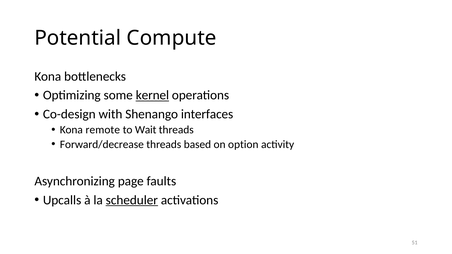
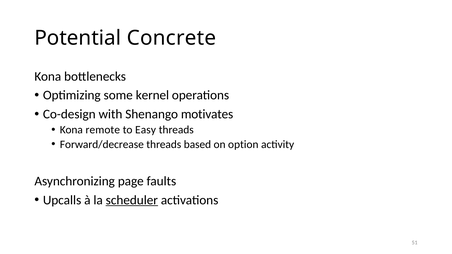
Compute: Compute -> Concrete
kernel underline: present -> none
interfaces: interfaces -> motivates
Wait: Wait -> Easy
